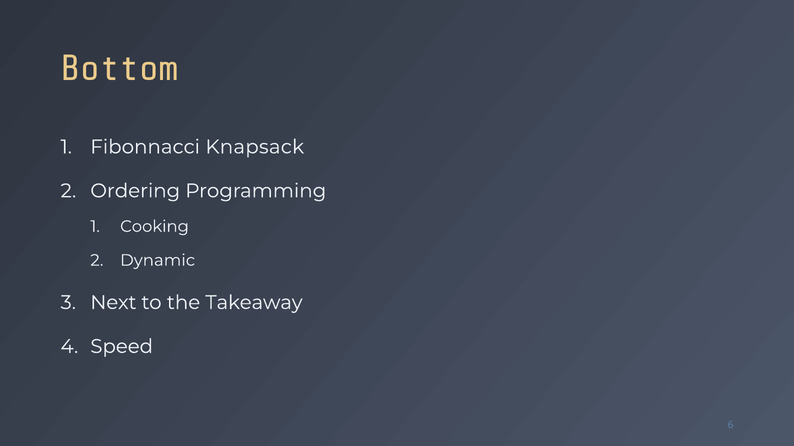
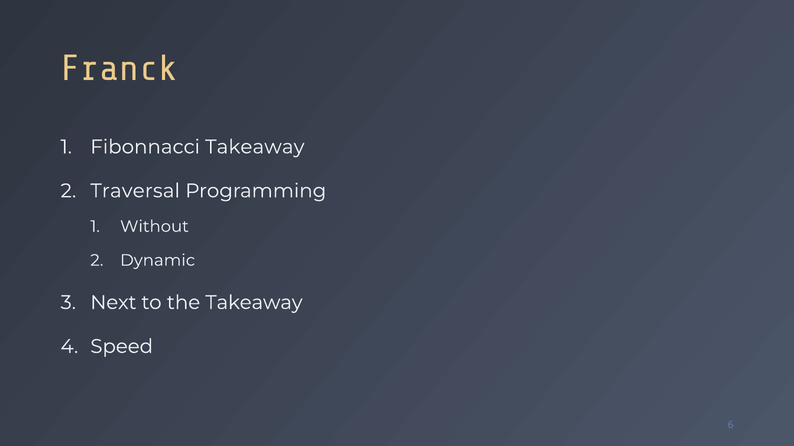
Bottom: Bottom -> Franck
Fibonnacci Knapsack: Knapsack -> Takeaway
Ordering: Ordering -> Traversal
Cooking: Cooking -> Without
